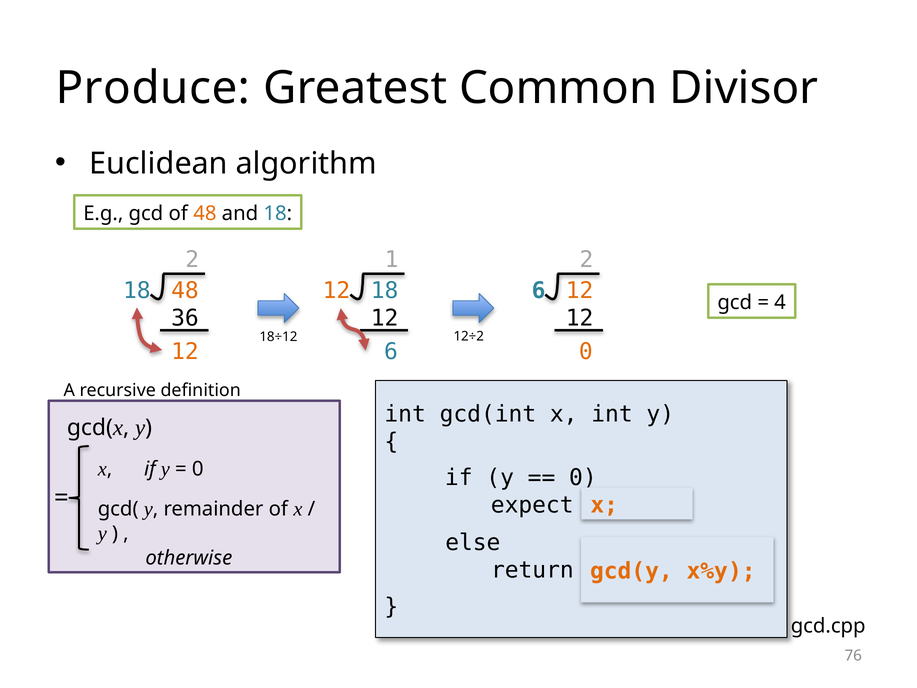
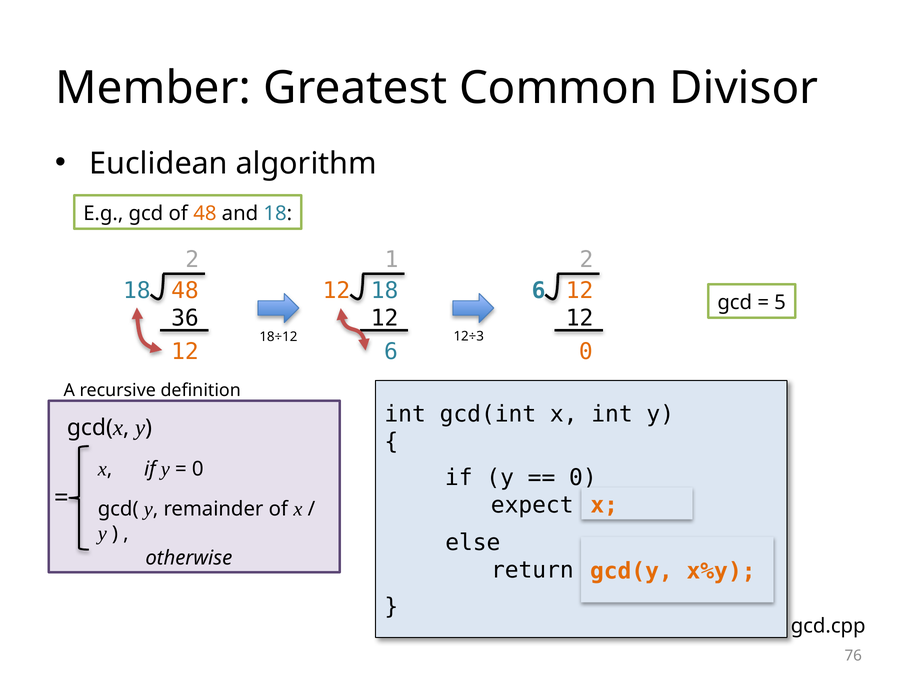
Produce: Produce -> Member
4: 4 -> 5
12÷2: 12÷2 -> 12÷3
